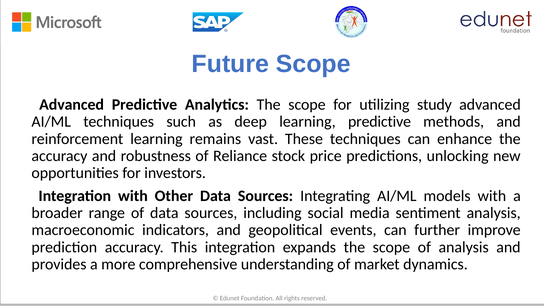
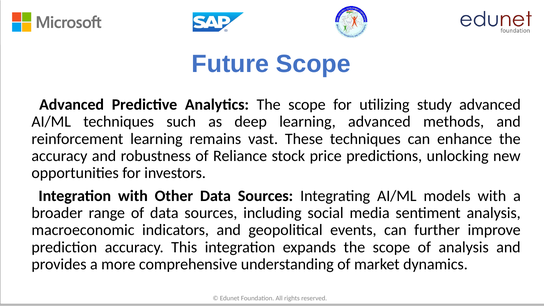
learning predictive: predictive -> advanced
